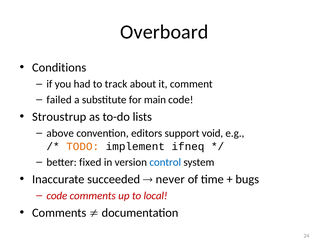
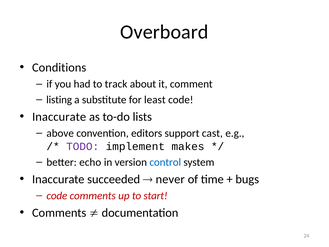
failed: failed -> listing
main: main -> least
Stroustrup at (59, 117): Stroustrup -> Inaccurate
void: void -> cast
TODO colour: orange -> purple
ifneq: ifneq -> makes
fixed: fixed -> echo
local: local -> start
